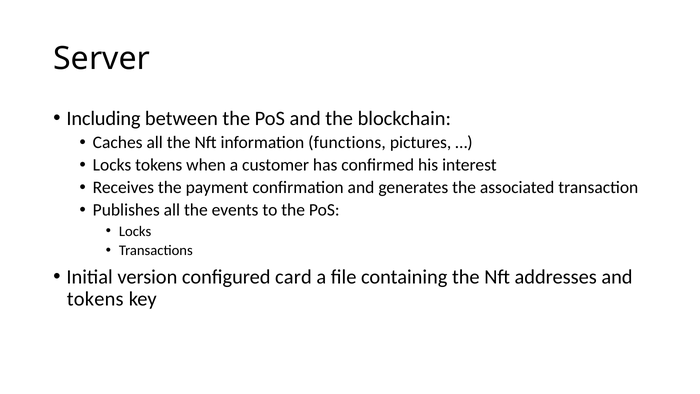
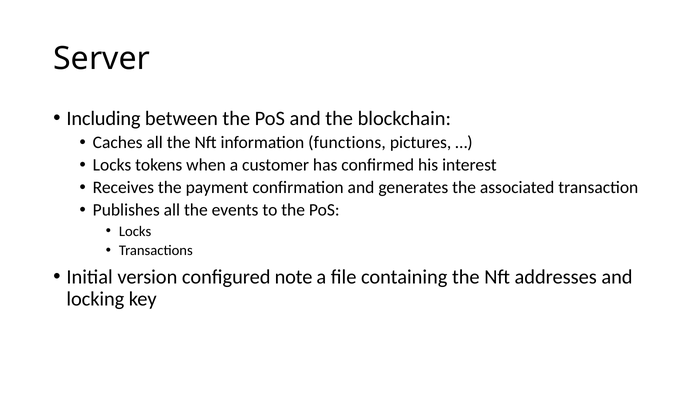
card: card -> note
tokens at (95, 299): tokens -> locking
